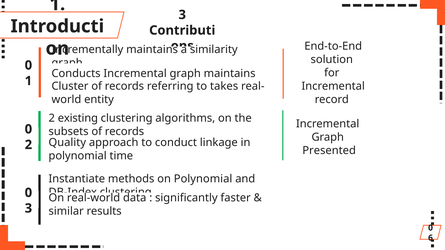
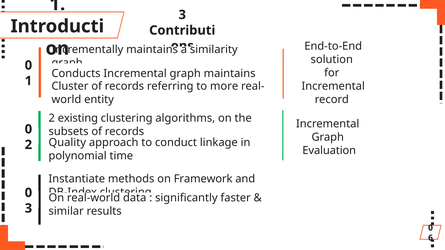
takes: takes -> more
Presented: Presented -> Evaluation
on Polynomial: Polynomial -> Framework
